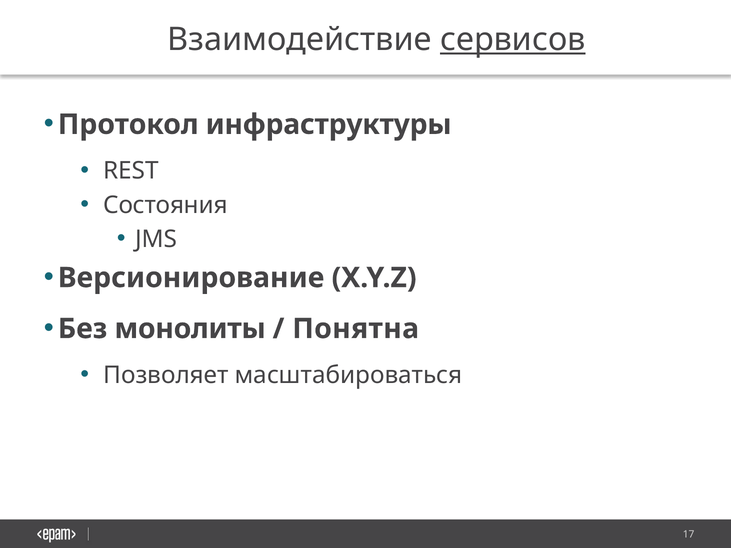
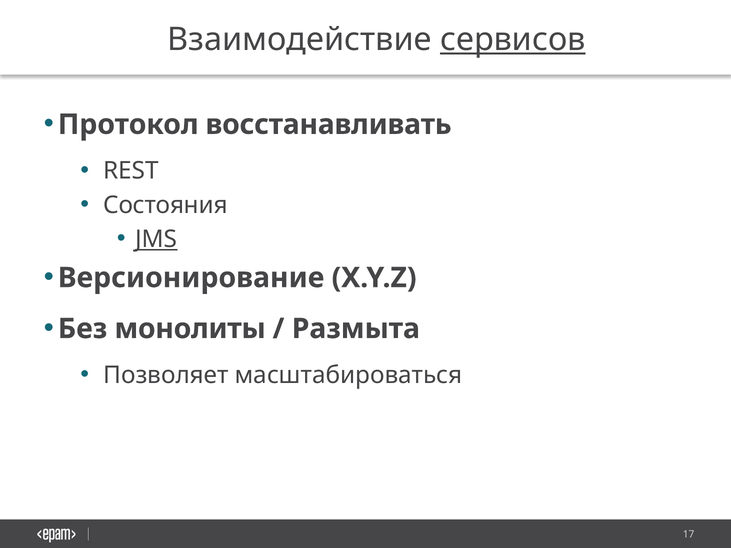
инфраструктуры: инфраструктуры -> восстанавливать
JMS underline: none -> present
Понятна: Понятна -> Размыта
